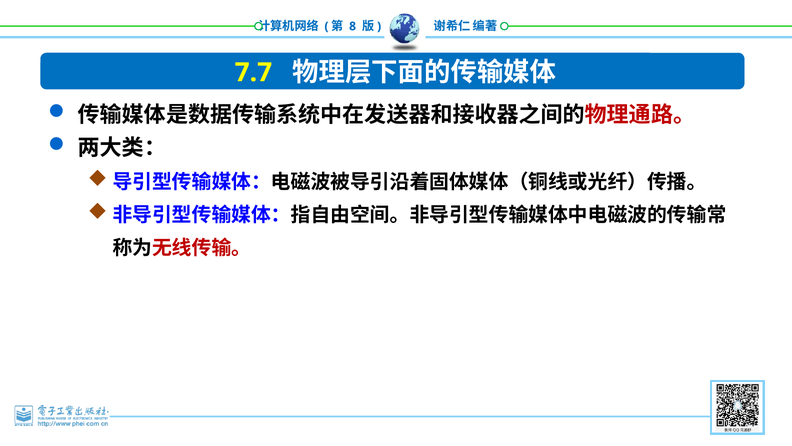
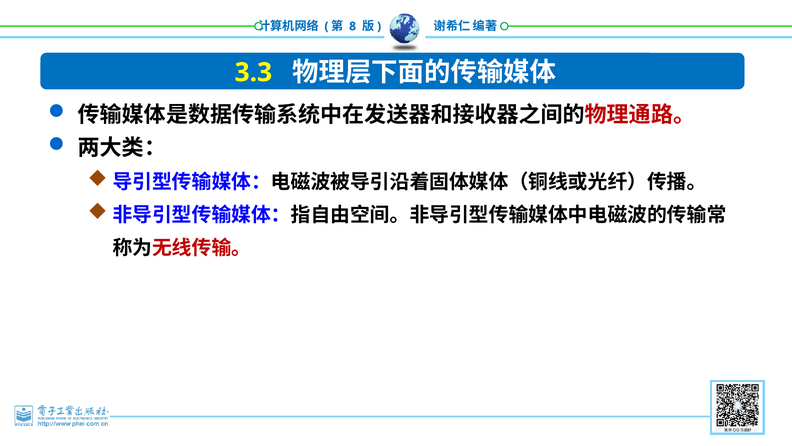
7.7: 7.7 -> 3.3
